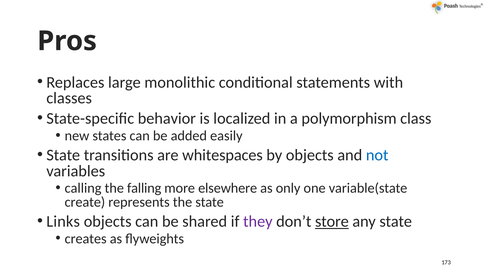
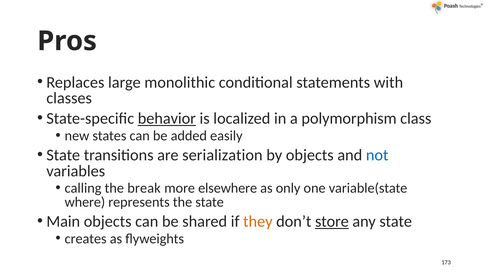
behavior underline: none -> present
whitespaces: whitespaces -> serialization
falling: falling -> break
create: create -> where
Links: Links -> Main
they colour: purple -> orange
